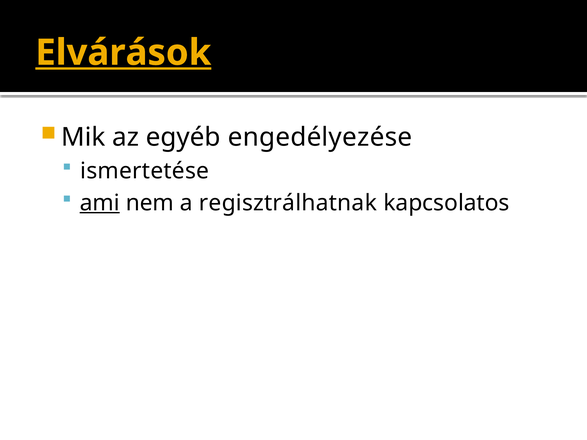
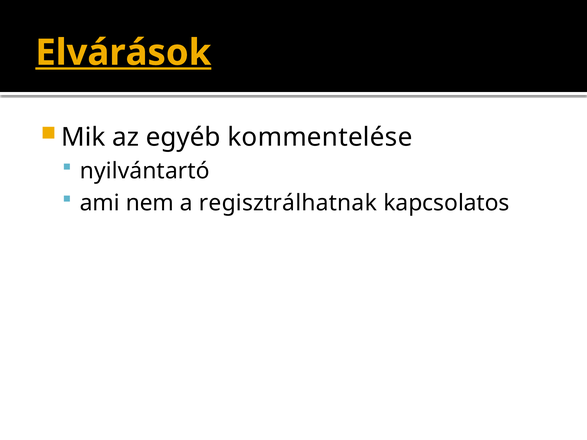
engedélyezése: engedélyezése -> kommentelése
ismertetése: ismertetése -> nyilvántartó
ami underline: present -> none
